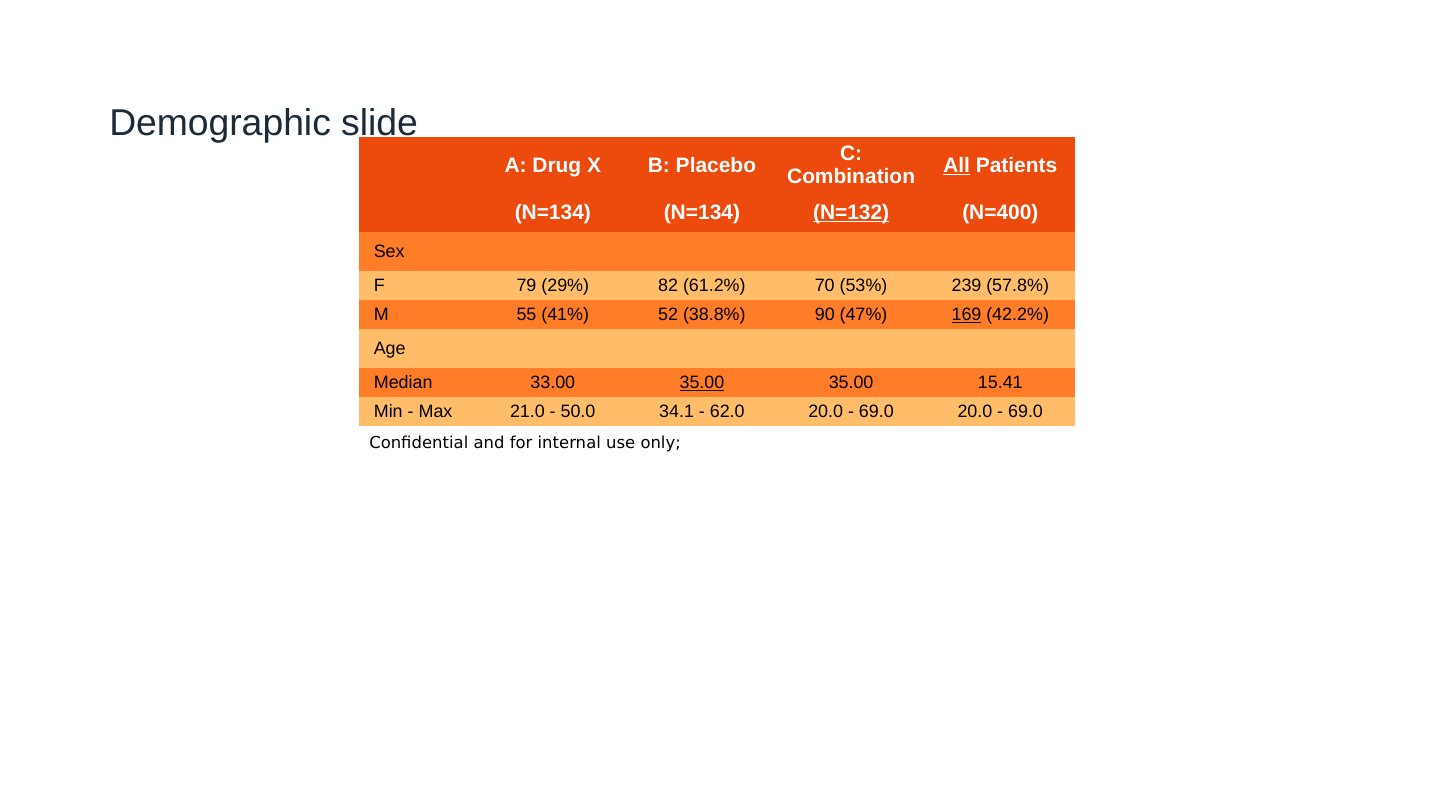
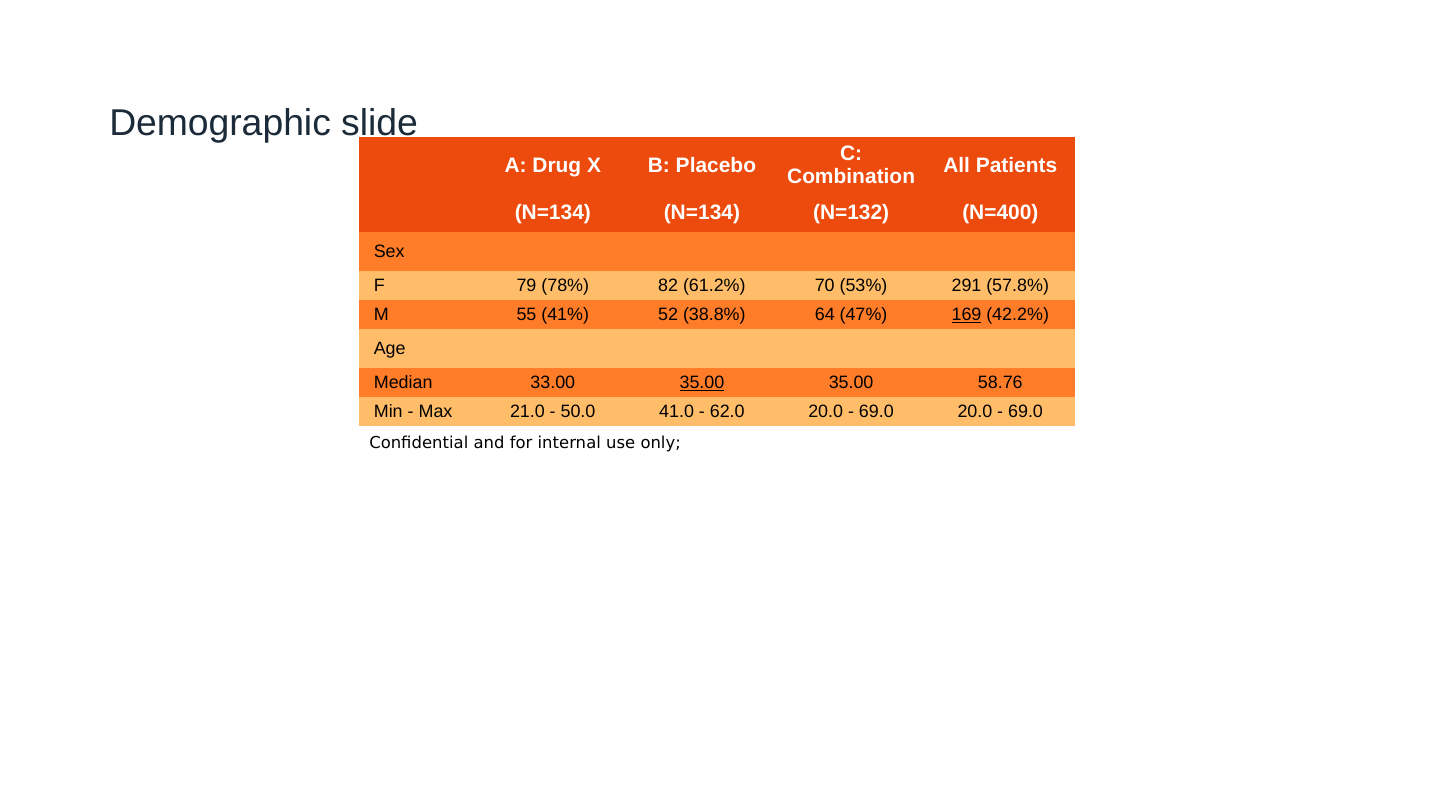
All underline: present -> none
N=132 underline: present -> none
29%: 29% -> 78%
239: 239 -> 291
90: 90 -> 64
15.41: 15.41 -> 58.76
34.1: 34.1 -> 41.0
